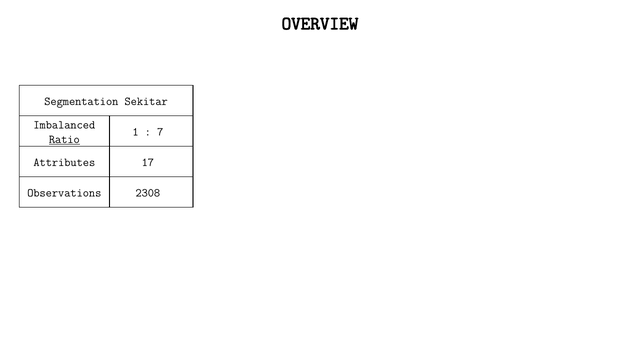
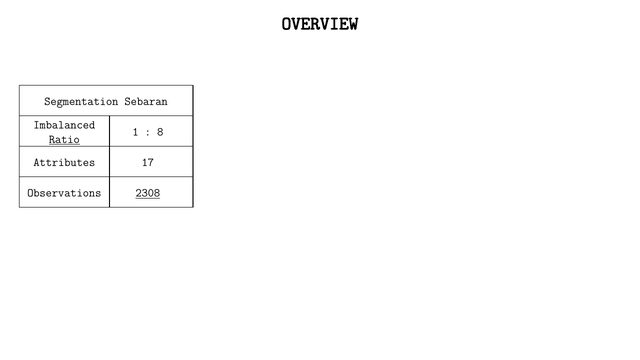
Sekitar: Sekitar -> Sebaran
7: 7 -> 8
2308 underline: none -> present
